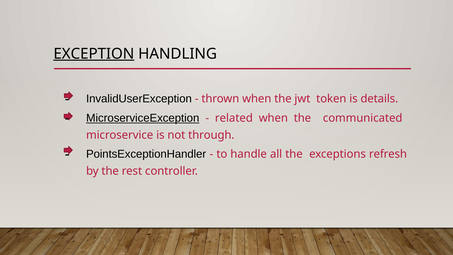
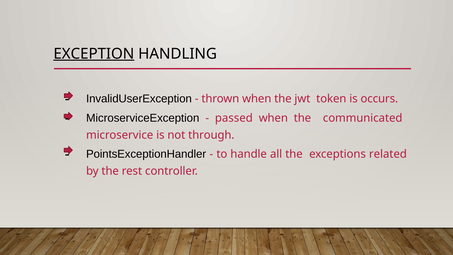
details: details -> occurs
MicroserviceException underline: present -> none
related: related -> passed
refresh: refresh -> related
